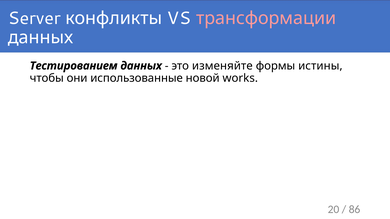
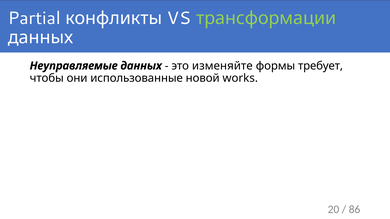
Server: Server -> Partial
трансформации colour: pink -> light green
Тестированием: Тестированием -> Неуправляемые
истины: истины -> требует
